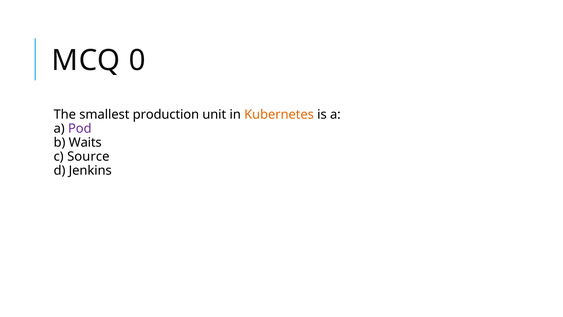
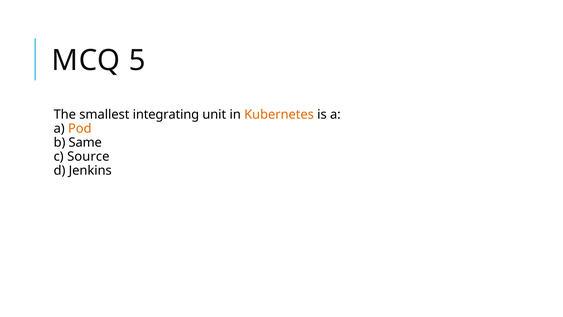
0: 0 -> 5
production: production -> integrating
Pod colour: purple -> orange
Waits: Waits -> Same
